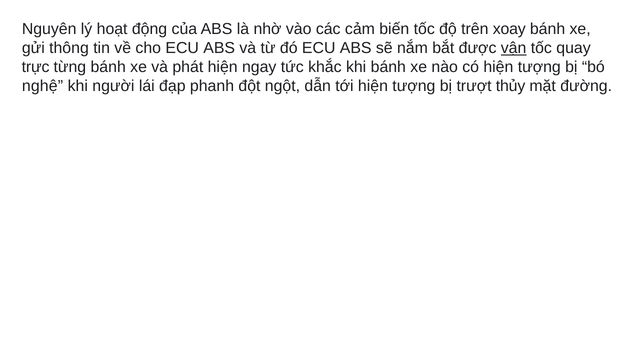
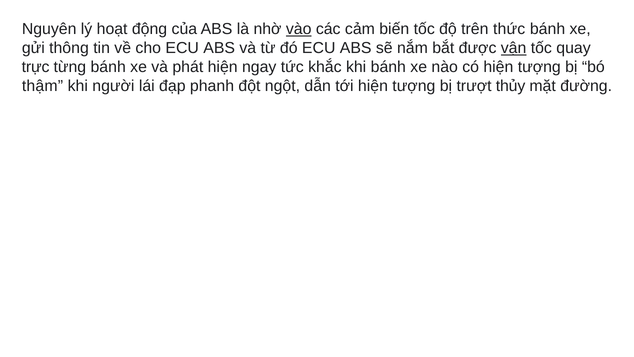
vào underline: none -> present
xoay: xoay -> thức
nghệ: nghệ -> thậm
